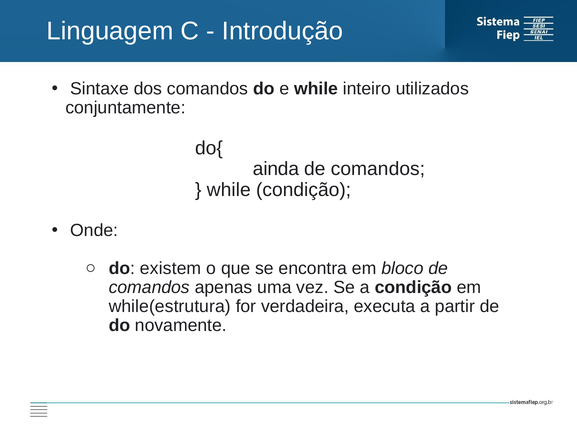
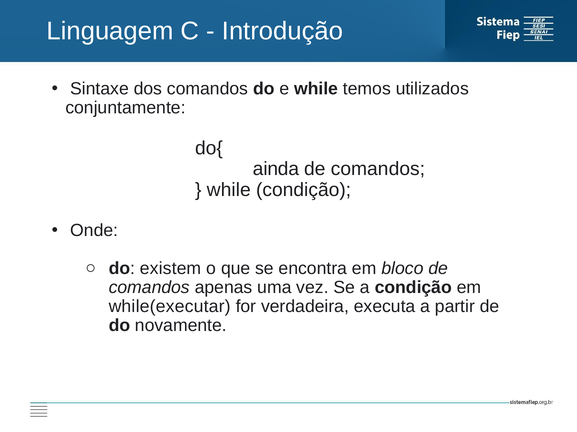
inteiro: inteiro -> temos
while(estrutura: while(estrutura -> while(executar
